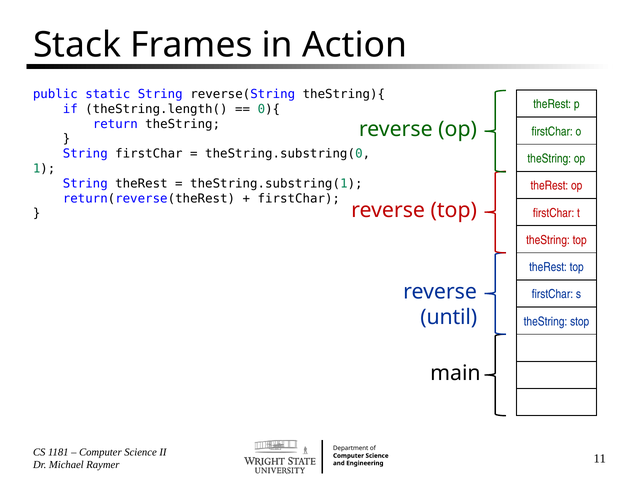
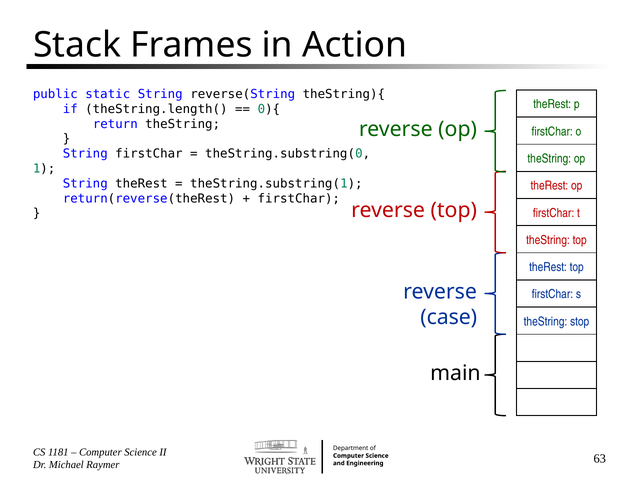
until: until -> case
11: 11 -> 63
